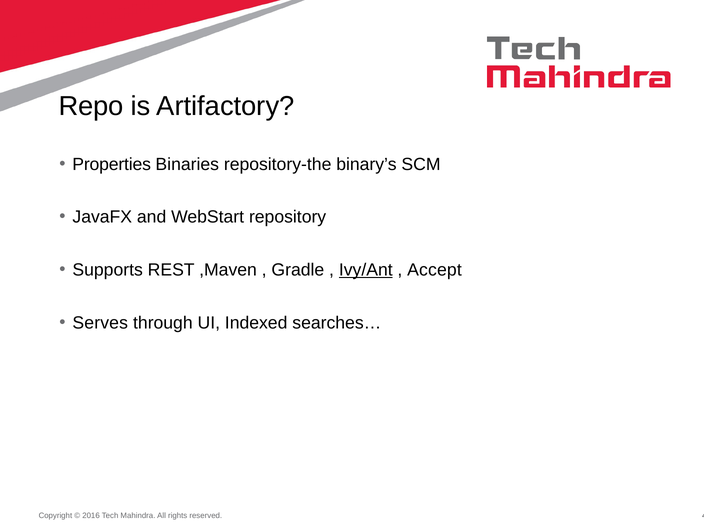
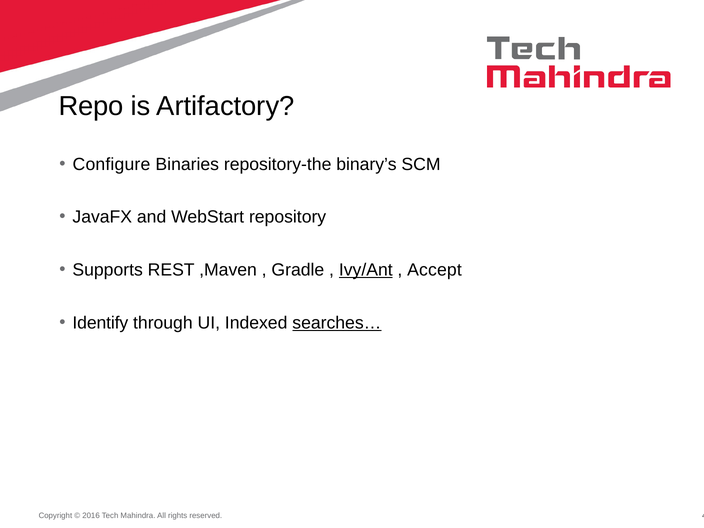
Properties: Properties -> Configure
Serves: Serves -> Identify
searches… underline: none -> present
